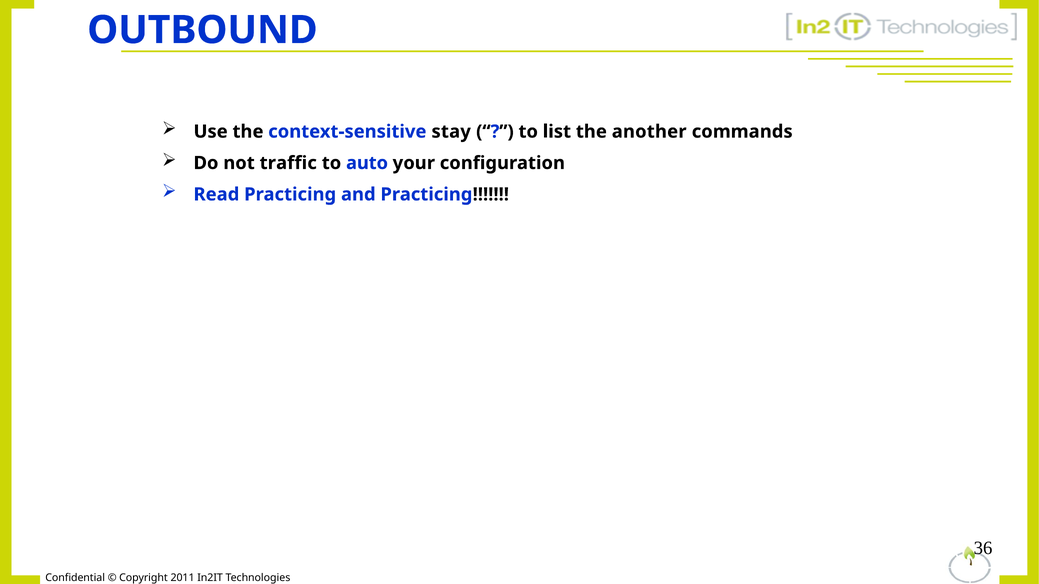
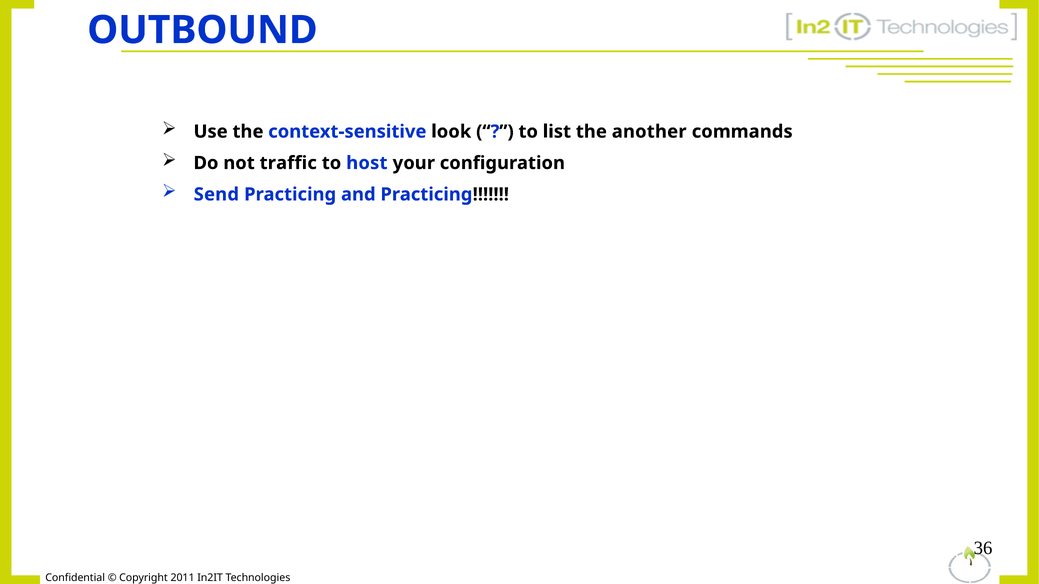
stay: stay -> look
auto: auto -> host
Read: Read -> Send
